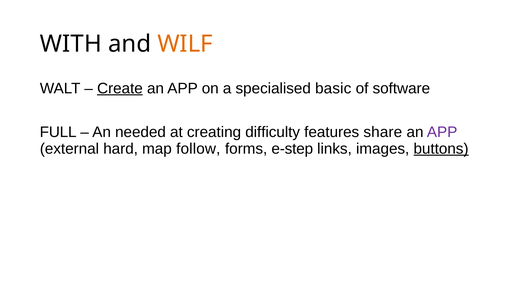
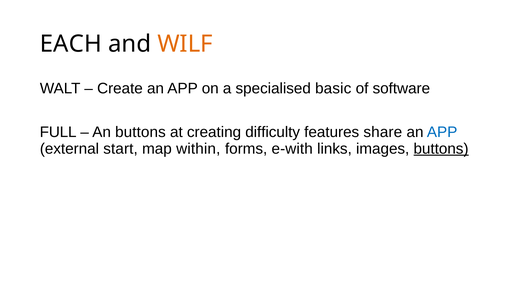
WITH: WITH -> EACH
Create underline: present -> none
An needed: needed -> buttons
APP at (442, 132) colour: purple -> blue
hard: hard -> start
follow: follow -> within
e-step: e-step -> e-with
